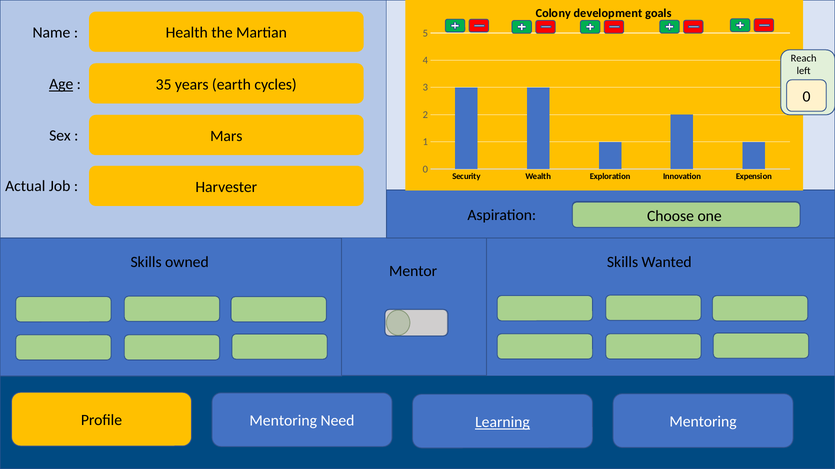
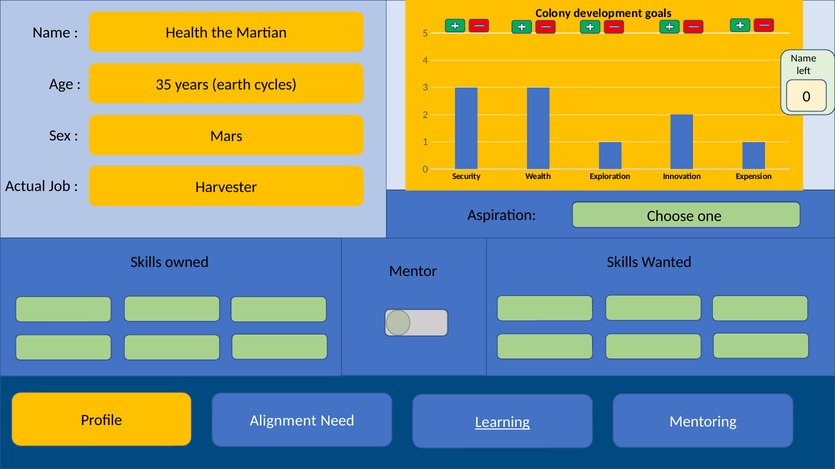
Reach at (804, 58): Reach -> Name
Age underline: present -> none
Profile Mentoring: Mentoring -> Alignment
